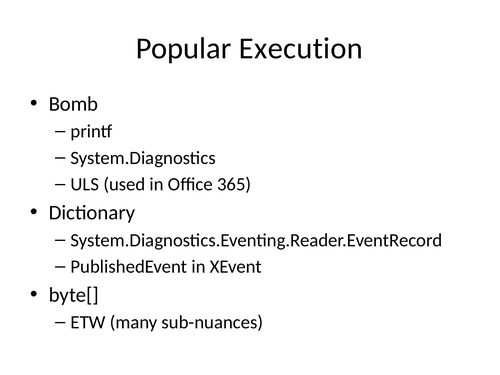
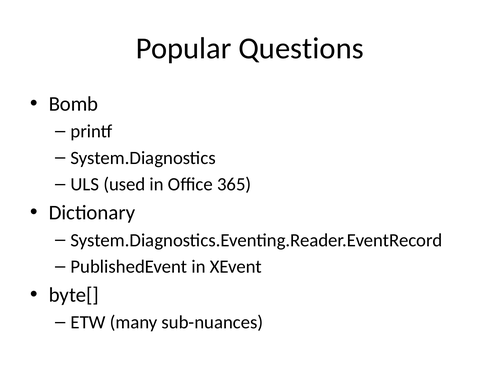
Execution: Execution -> Questions
